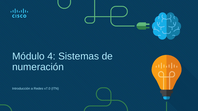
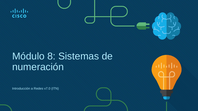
4: 4 -> 8
